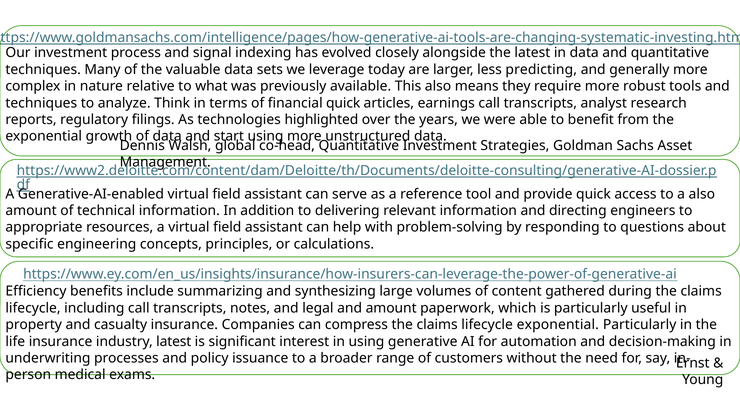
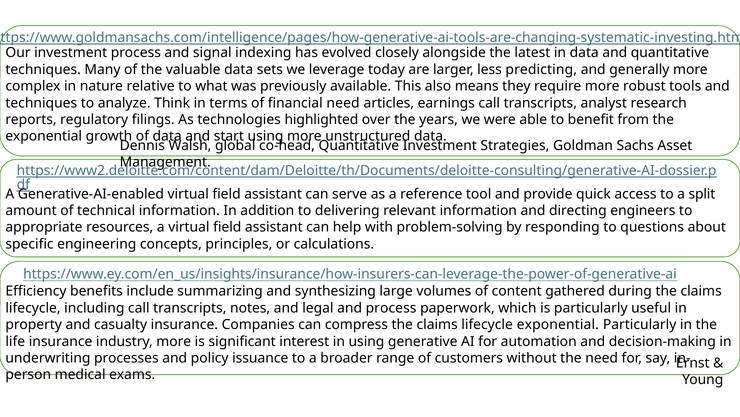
financial quick: quick -> need
a also: also -> split
and amount: amount -> process
industry latest: latest -> more
